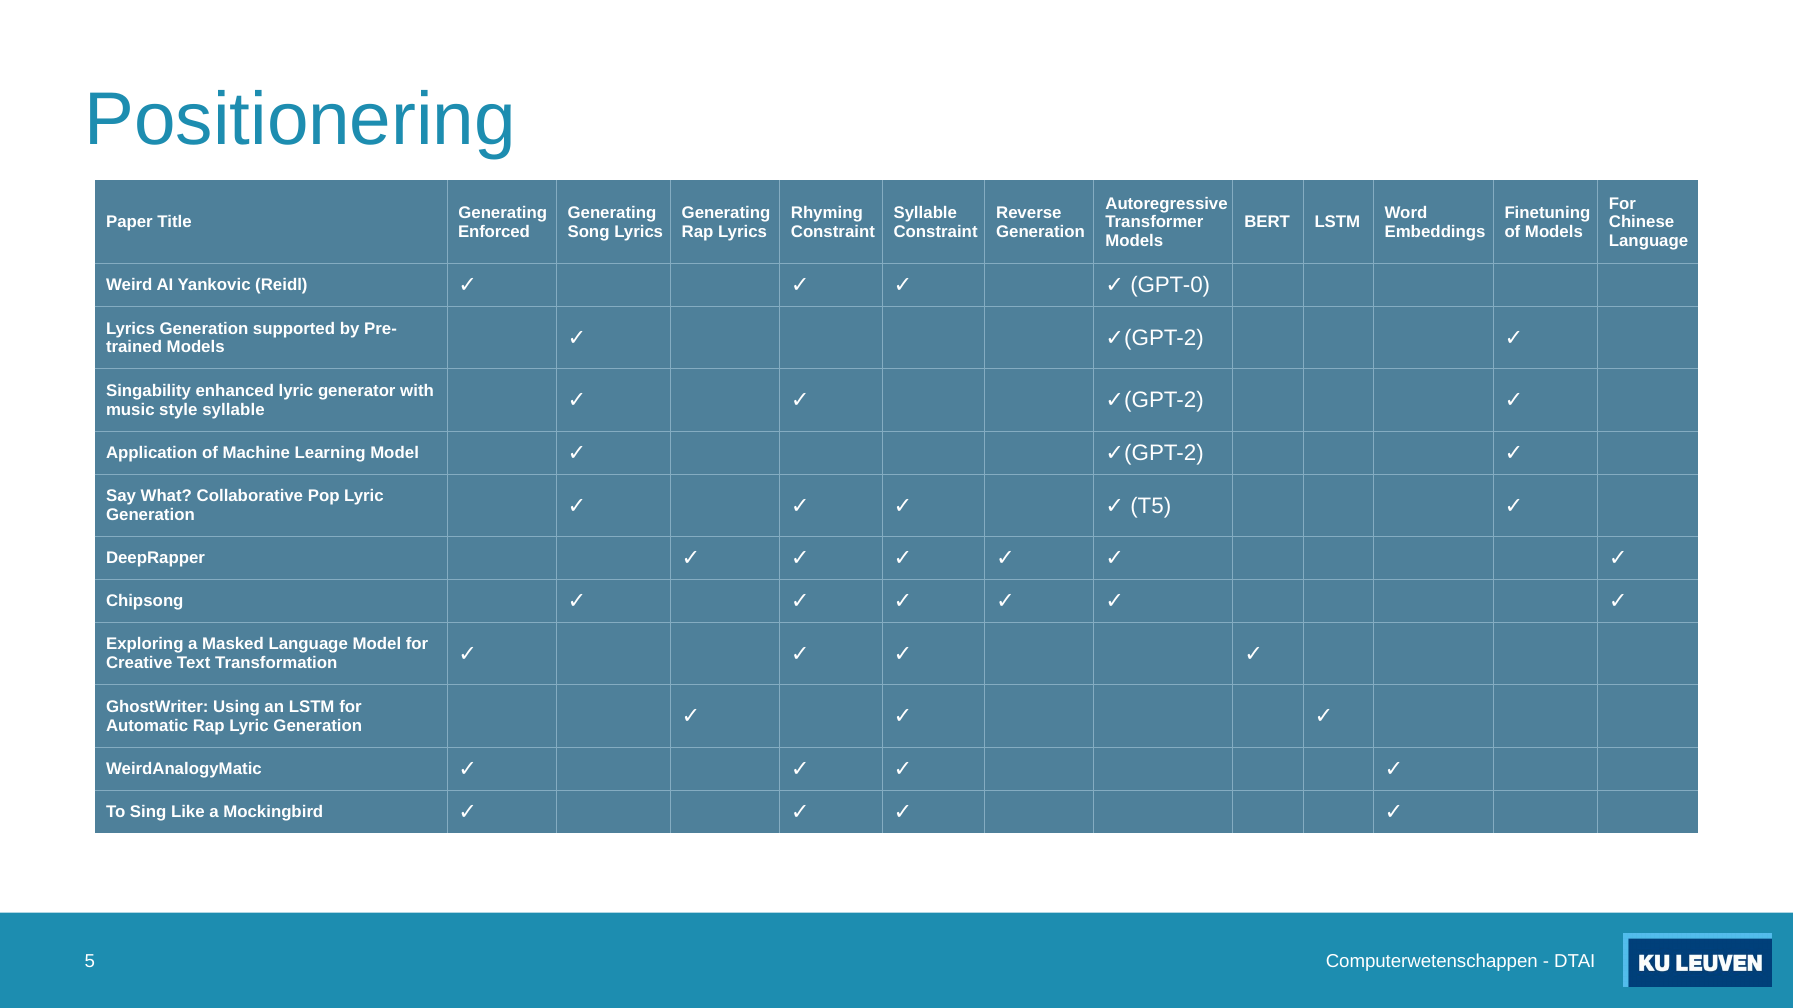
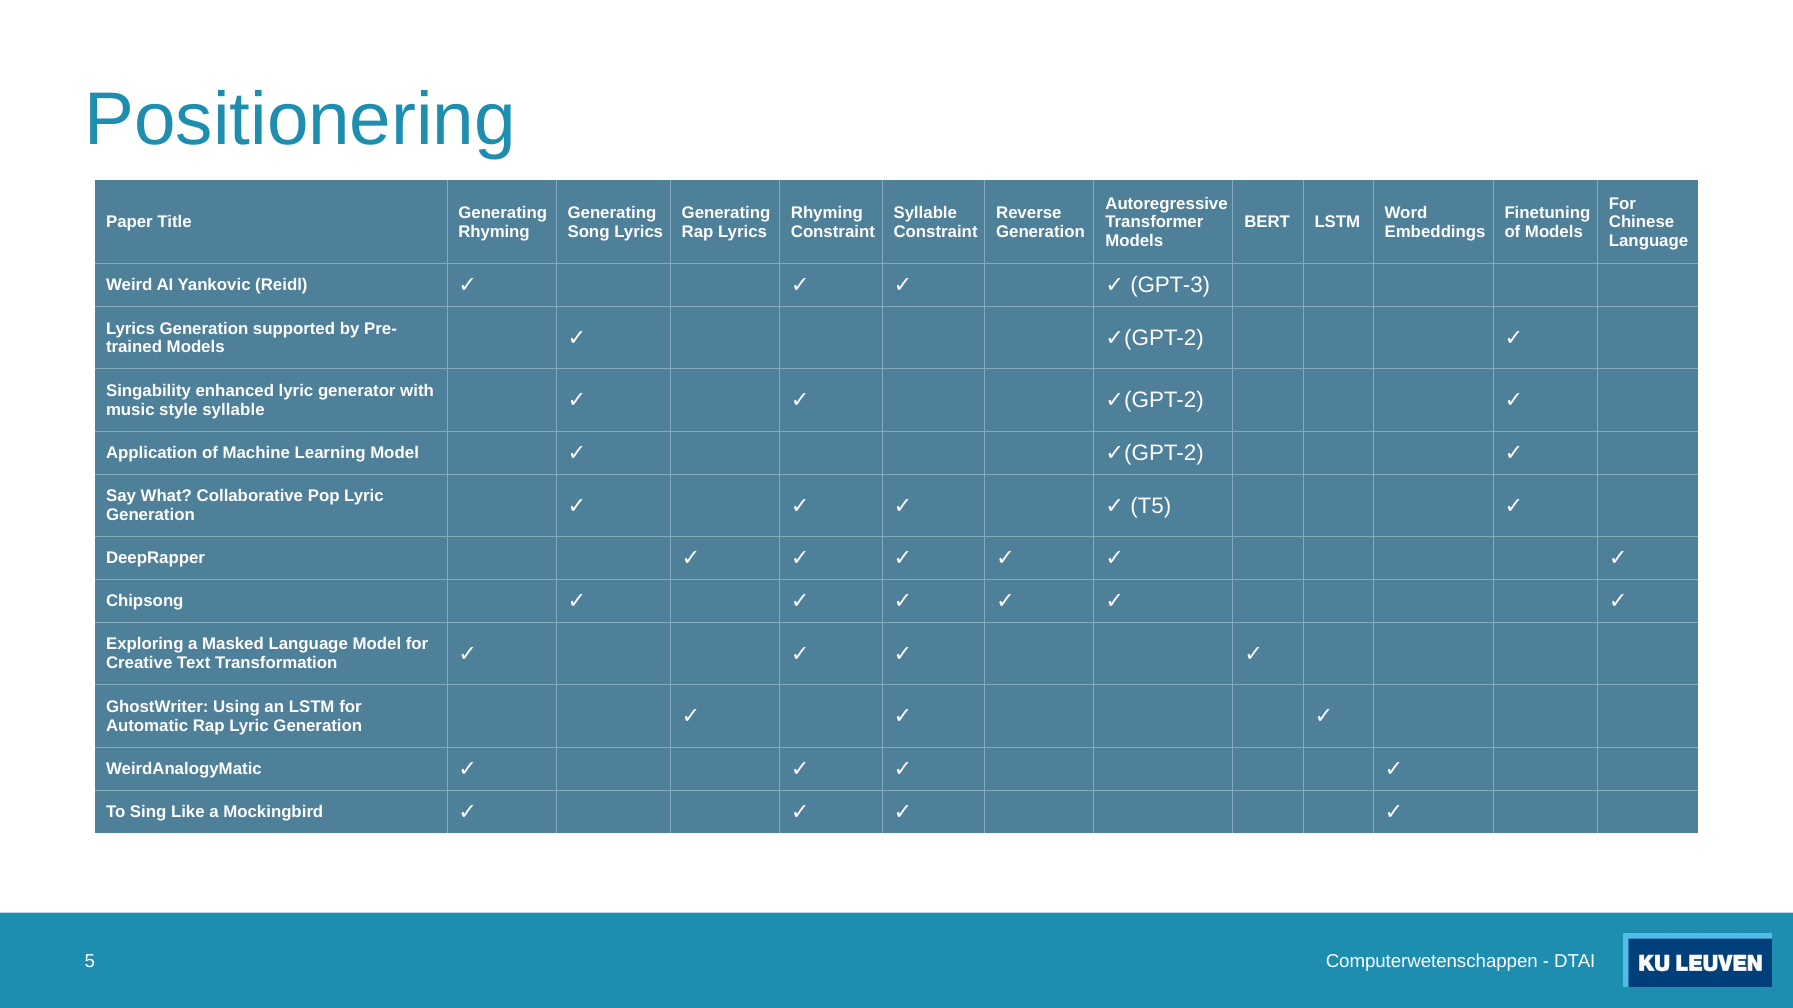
Enforced at (494, 232): Enforced -> Rhyming
GPT-0: GPT-0 -> GPT-3
